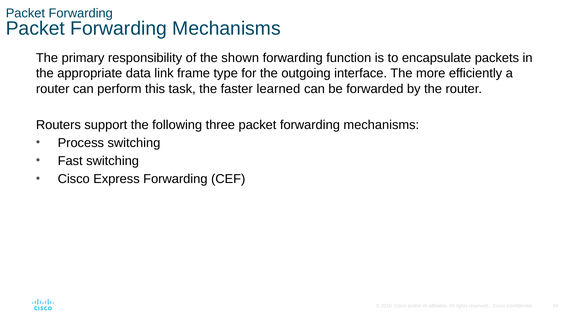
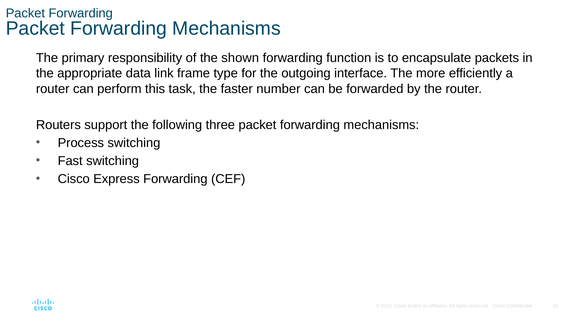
learned: learned -> number
